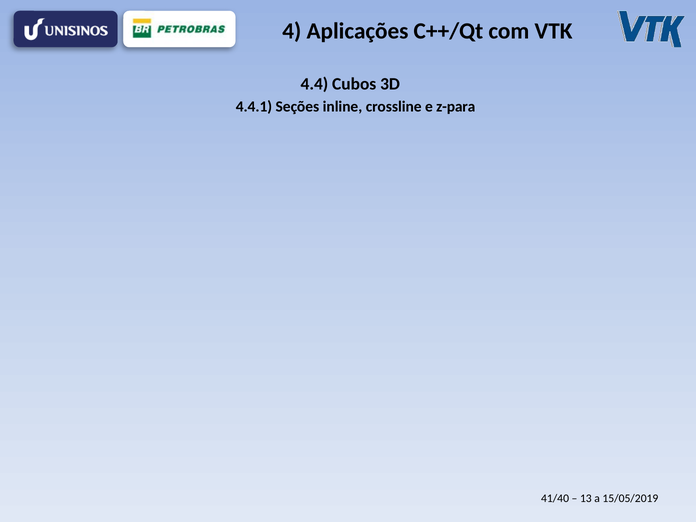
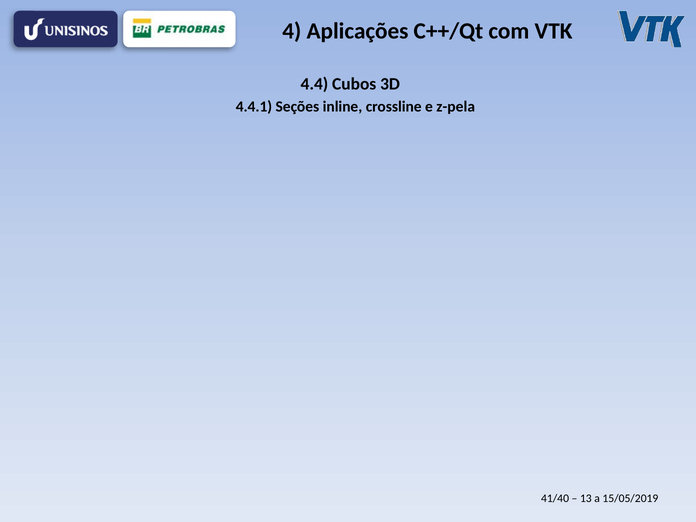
z-para: z-para -> z-pela
